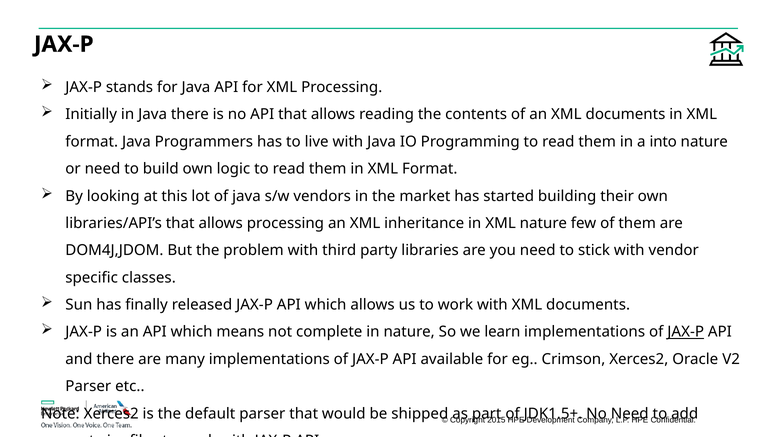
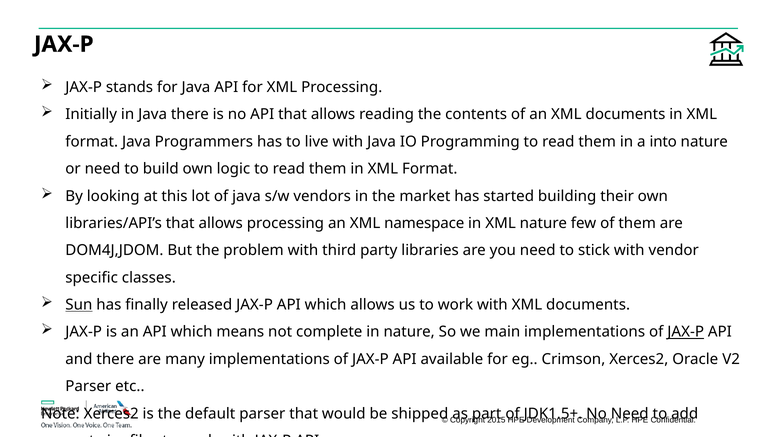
inheritance: inheritance -> namespace
Sun underline: none -> present
learn: learn -> main
